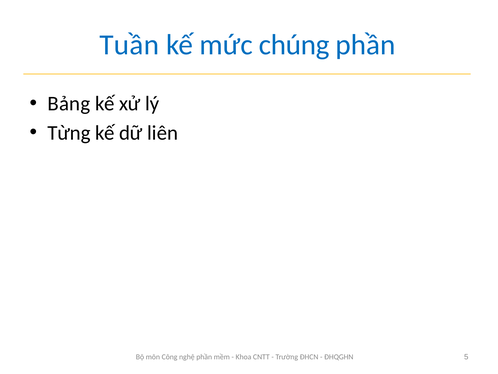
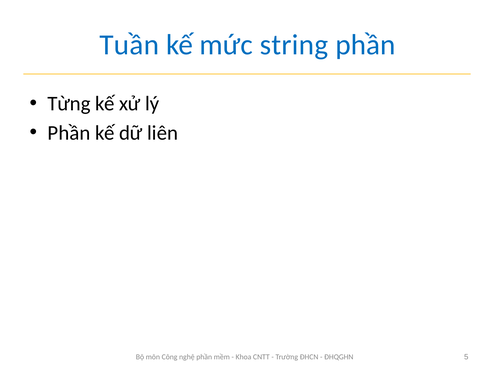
chúng: chúng -> string
Bảng: Bảng -> Từng
Từng at (69, 133): Từng -> Phần
